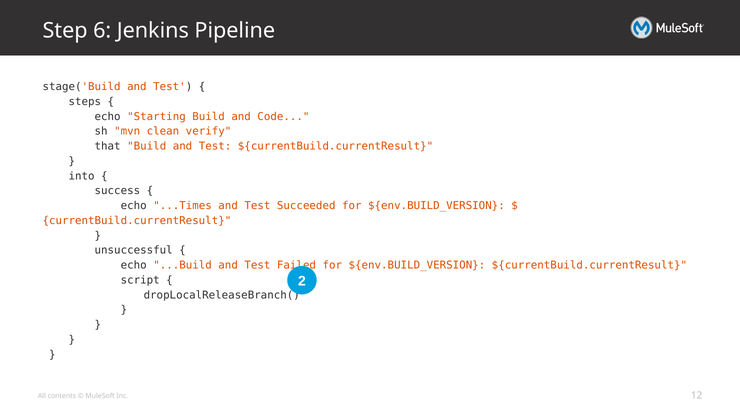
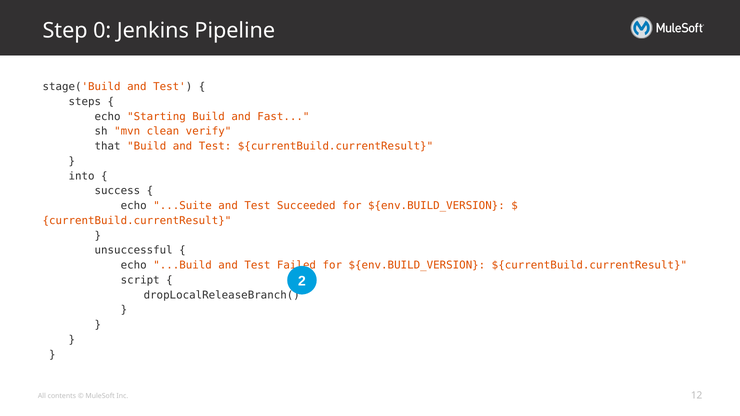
6: 6 -> 0
Code: Code -> Fast
...Times: ...Times -> ...Suite
